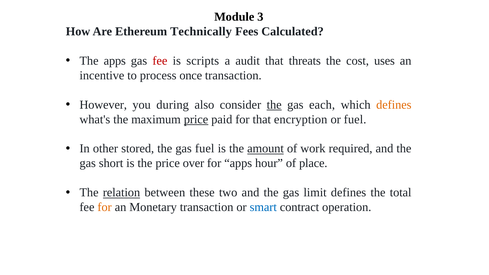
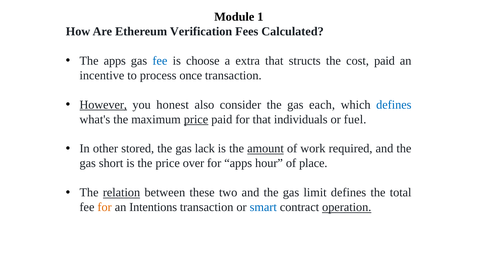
3: 3 -> 1
Technically: Technically -> Verification
fee at (160, 61) colour: red -> blue
scripts: scripts -> choose
audit: audit -> extra
threats: threats -> structs
cost uses: uses -> paid
However underline: none -> present
during: during -> honest
the at (274, 105) underline: present -> none
defines at (394, 105) colour: orange -> blue
encryption: encryption -> individuals
gas fuel: fuel -> lack
Monetary: Monetary -> Intentions
operation underline: none -> present
